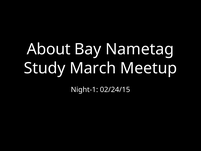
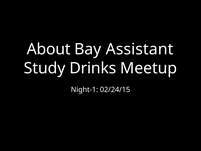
Nametag: Nametag -> Assistant
March: March -> Drinks
